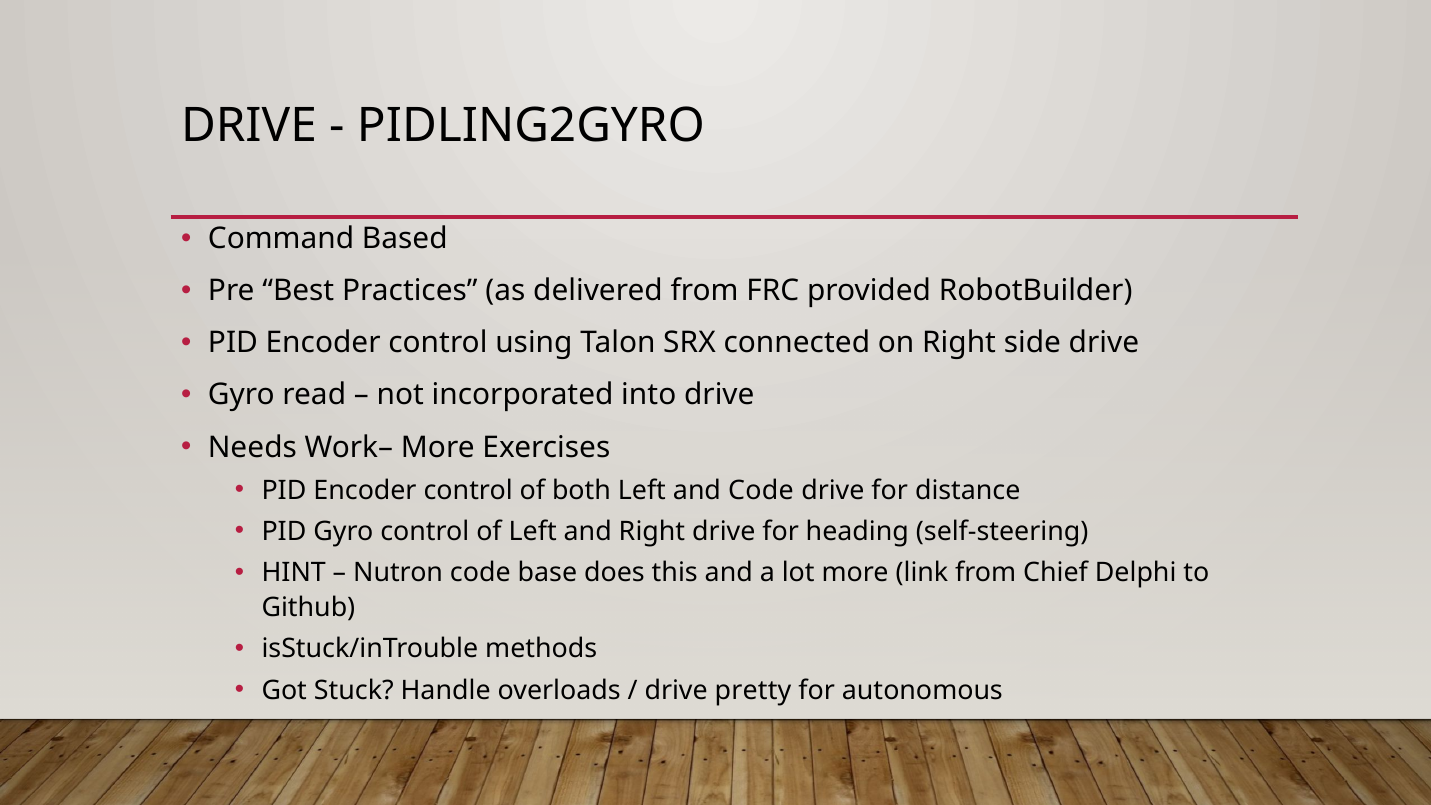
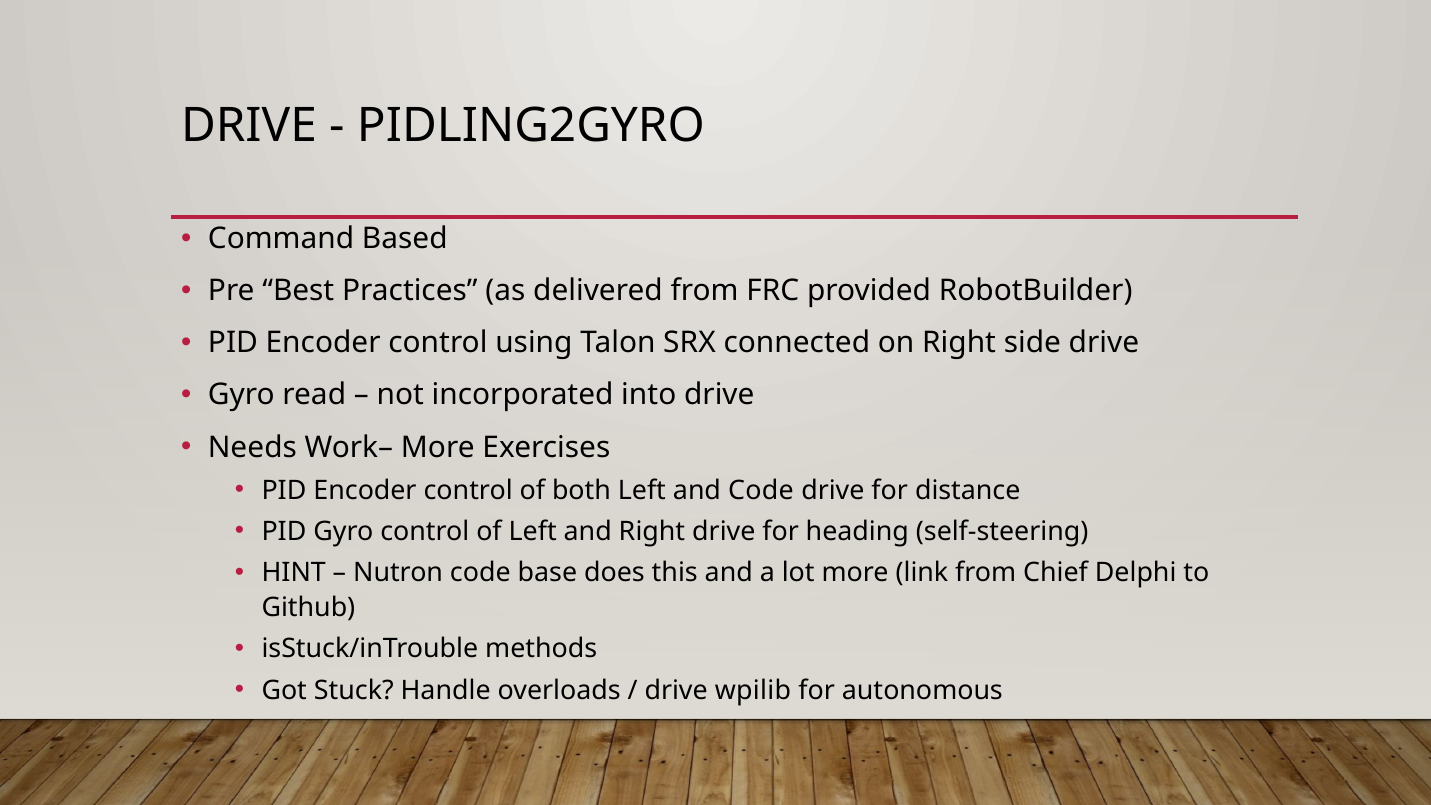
pretty: pretty -> wpilib
